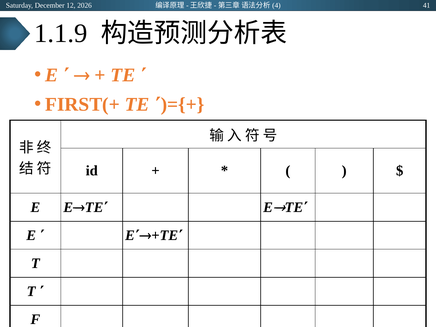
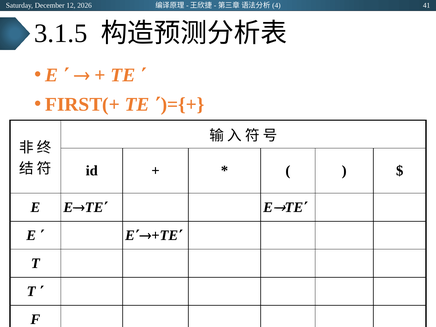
1.1.9: 1.1.9 -> 3.1.5
